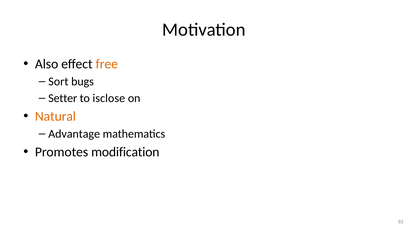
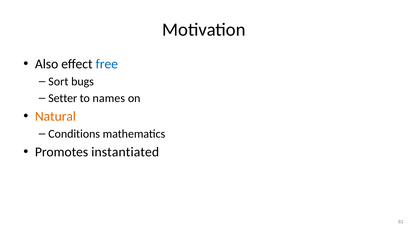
free colour: orange -> blue
isclose: isclose -> names
Advantage: Advantage -> Conditions
modification: modification -> instantiated
